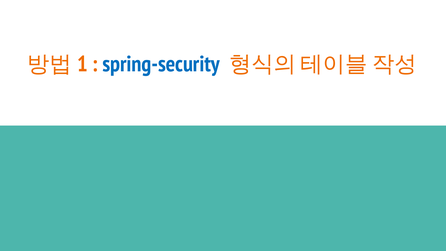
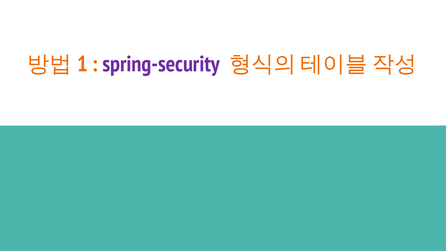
spring-security colour: blue -> purple
